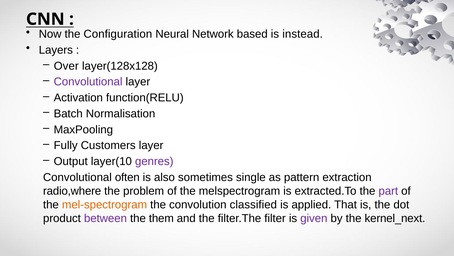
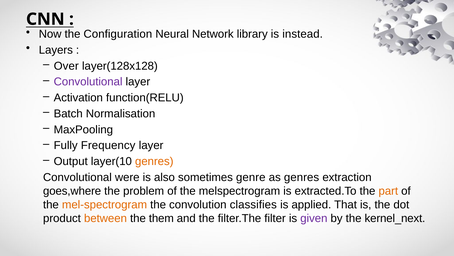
based: based -> library
Customers: Customers -> Frequency
genres at (154, 161) colour: purple -> orange
often: often -> were
single: single -> genre
as pattern: pattern -> genres
radio,where: radio,where -> goes,where
part colour: purple -> orange
classified: classified -> classifies
between colour: purple -> orange
